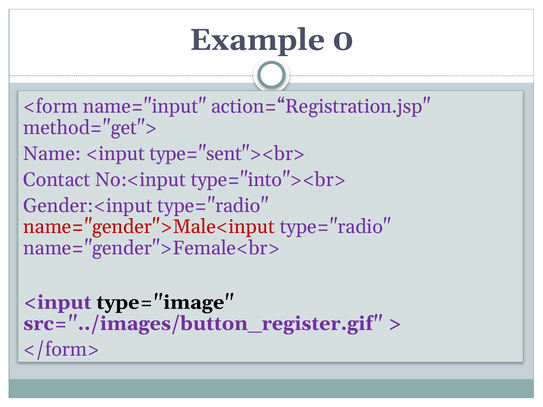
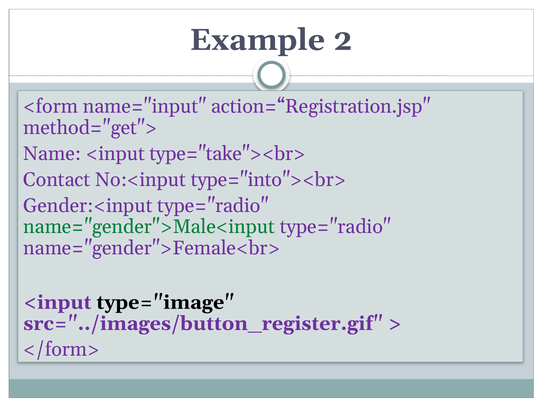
0: 0 -> 2
type="sent"><br>: type="sent"><br> -> type="take"><br>
name="gender">Male<input colour: red -> green
